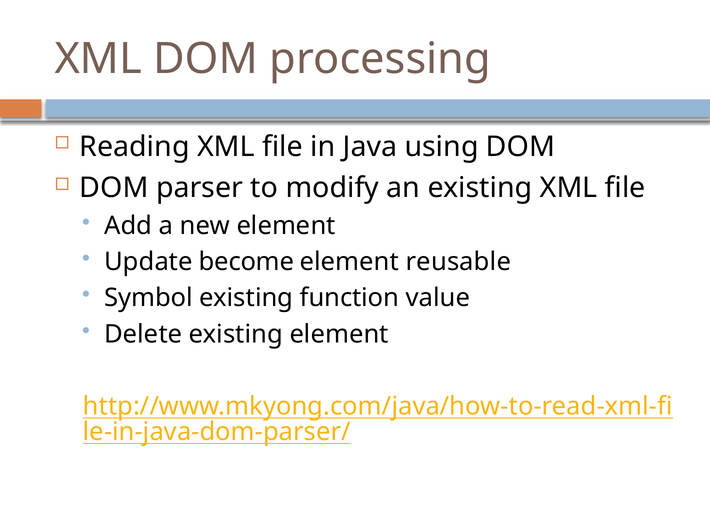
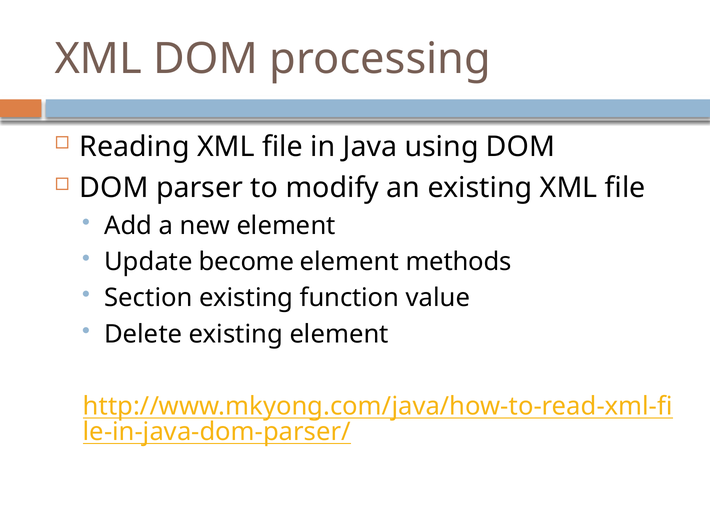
reusable: reusable -> methods
Symbol: Symbol -> Section
